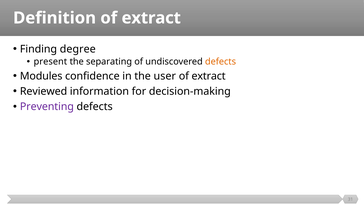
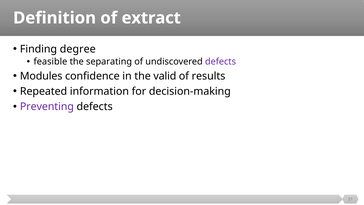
present: present -> feasible
defects at (221, 62) colour: orange -> purple
user: user -> valid
extract at (209, 76): extract -> results
Reviewed: Reviewed -> Repeated
